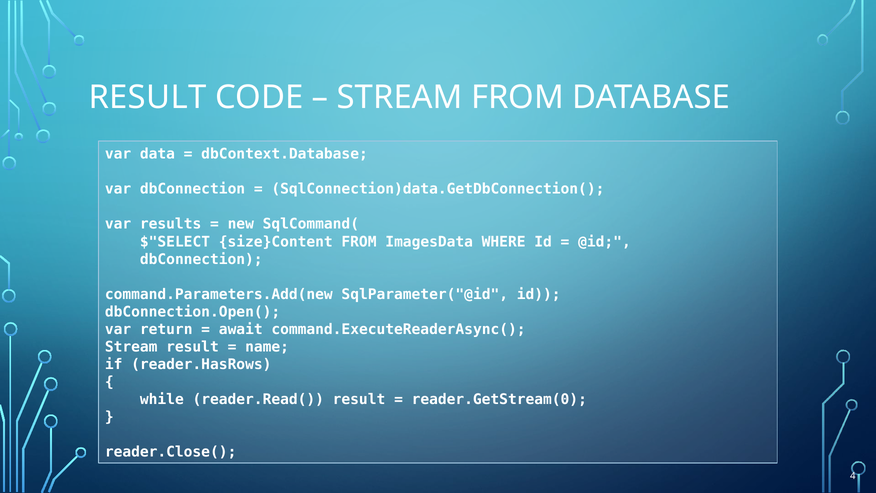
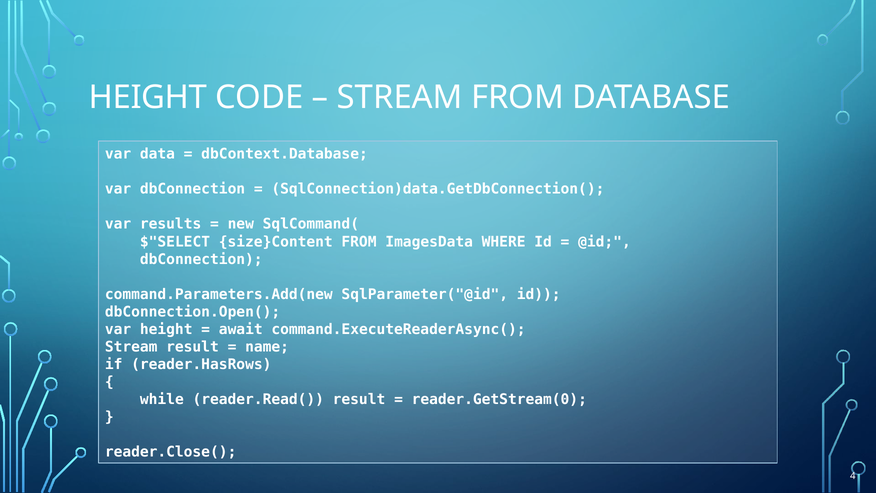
RESULT at (148, 97): RESULT -> HEIGHT
var return: return -> height
